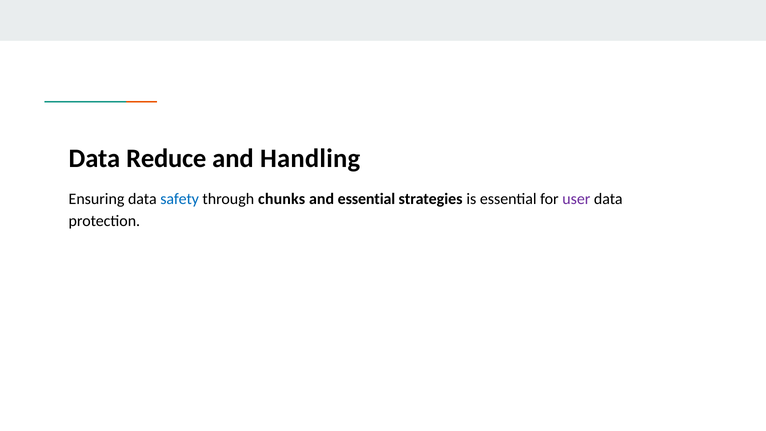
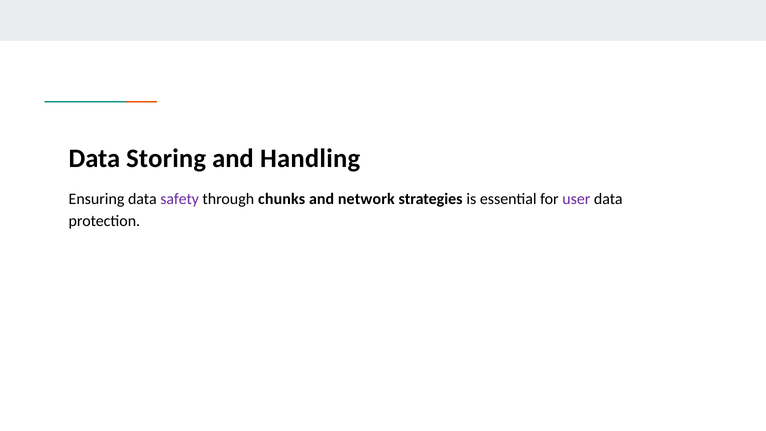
Reduce: Reduce -> Storing
safety colour: blue -> purple
and essential: essential -> network
